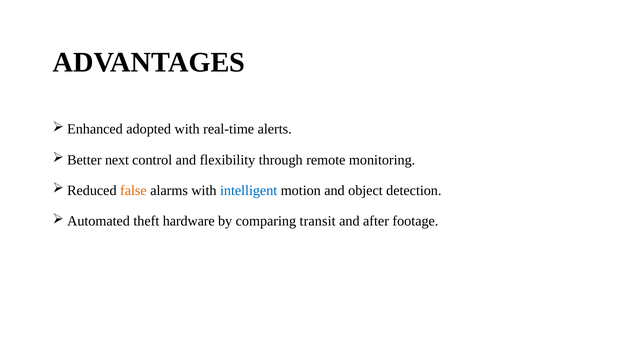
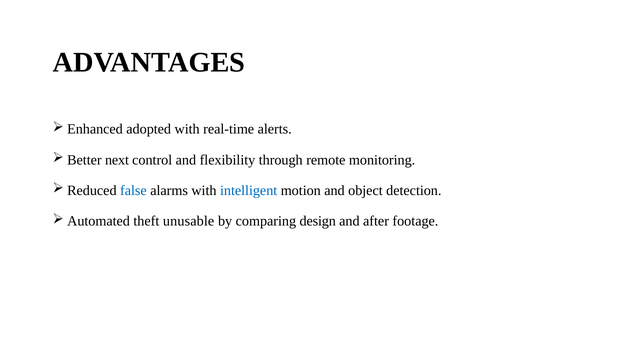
false colour: orange -> blue
hardware: hardware -> unusable
transit: transit -> design
